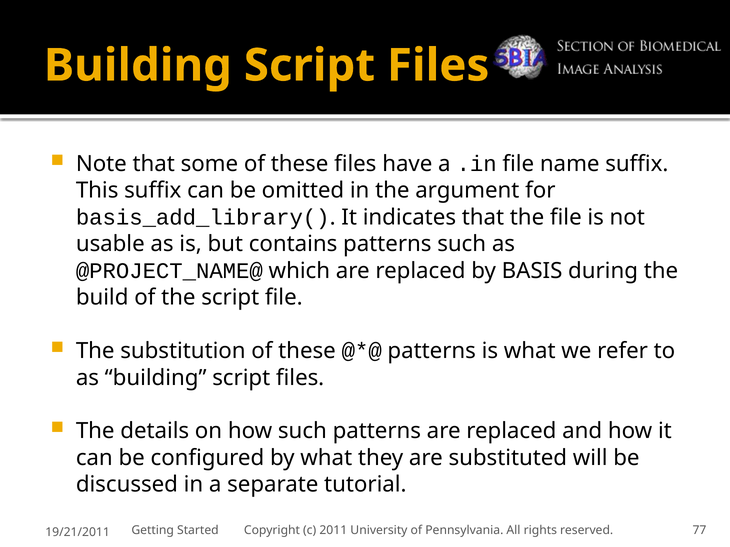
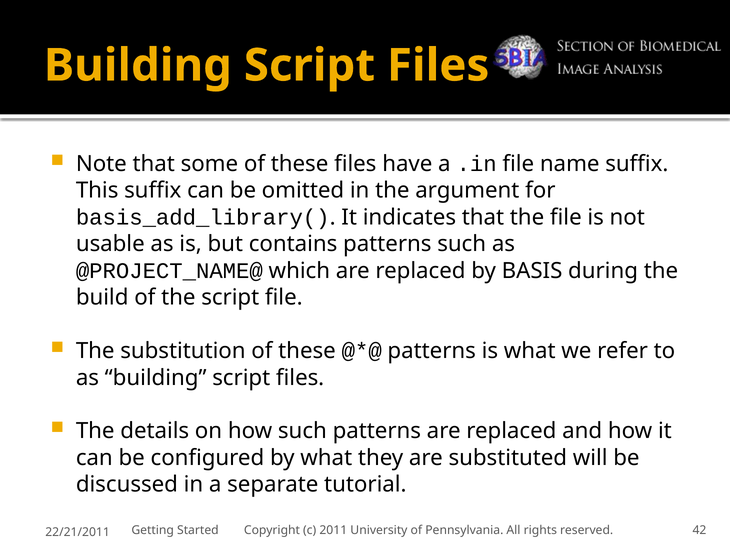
77: 77 -> 42
19/21/2011: 19/21/2011 -> 22/21/2011
